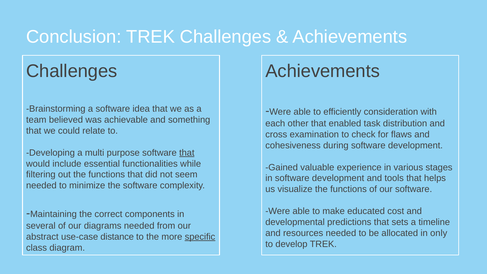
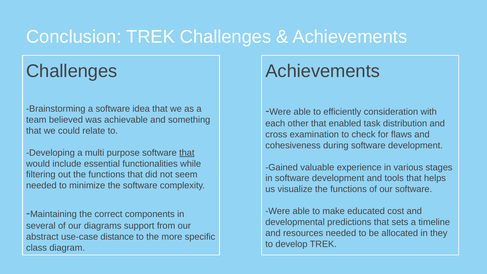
diagrams needed: needed -> support
only: only -> they
specific underline: present -> none
